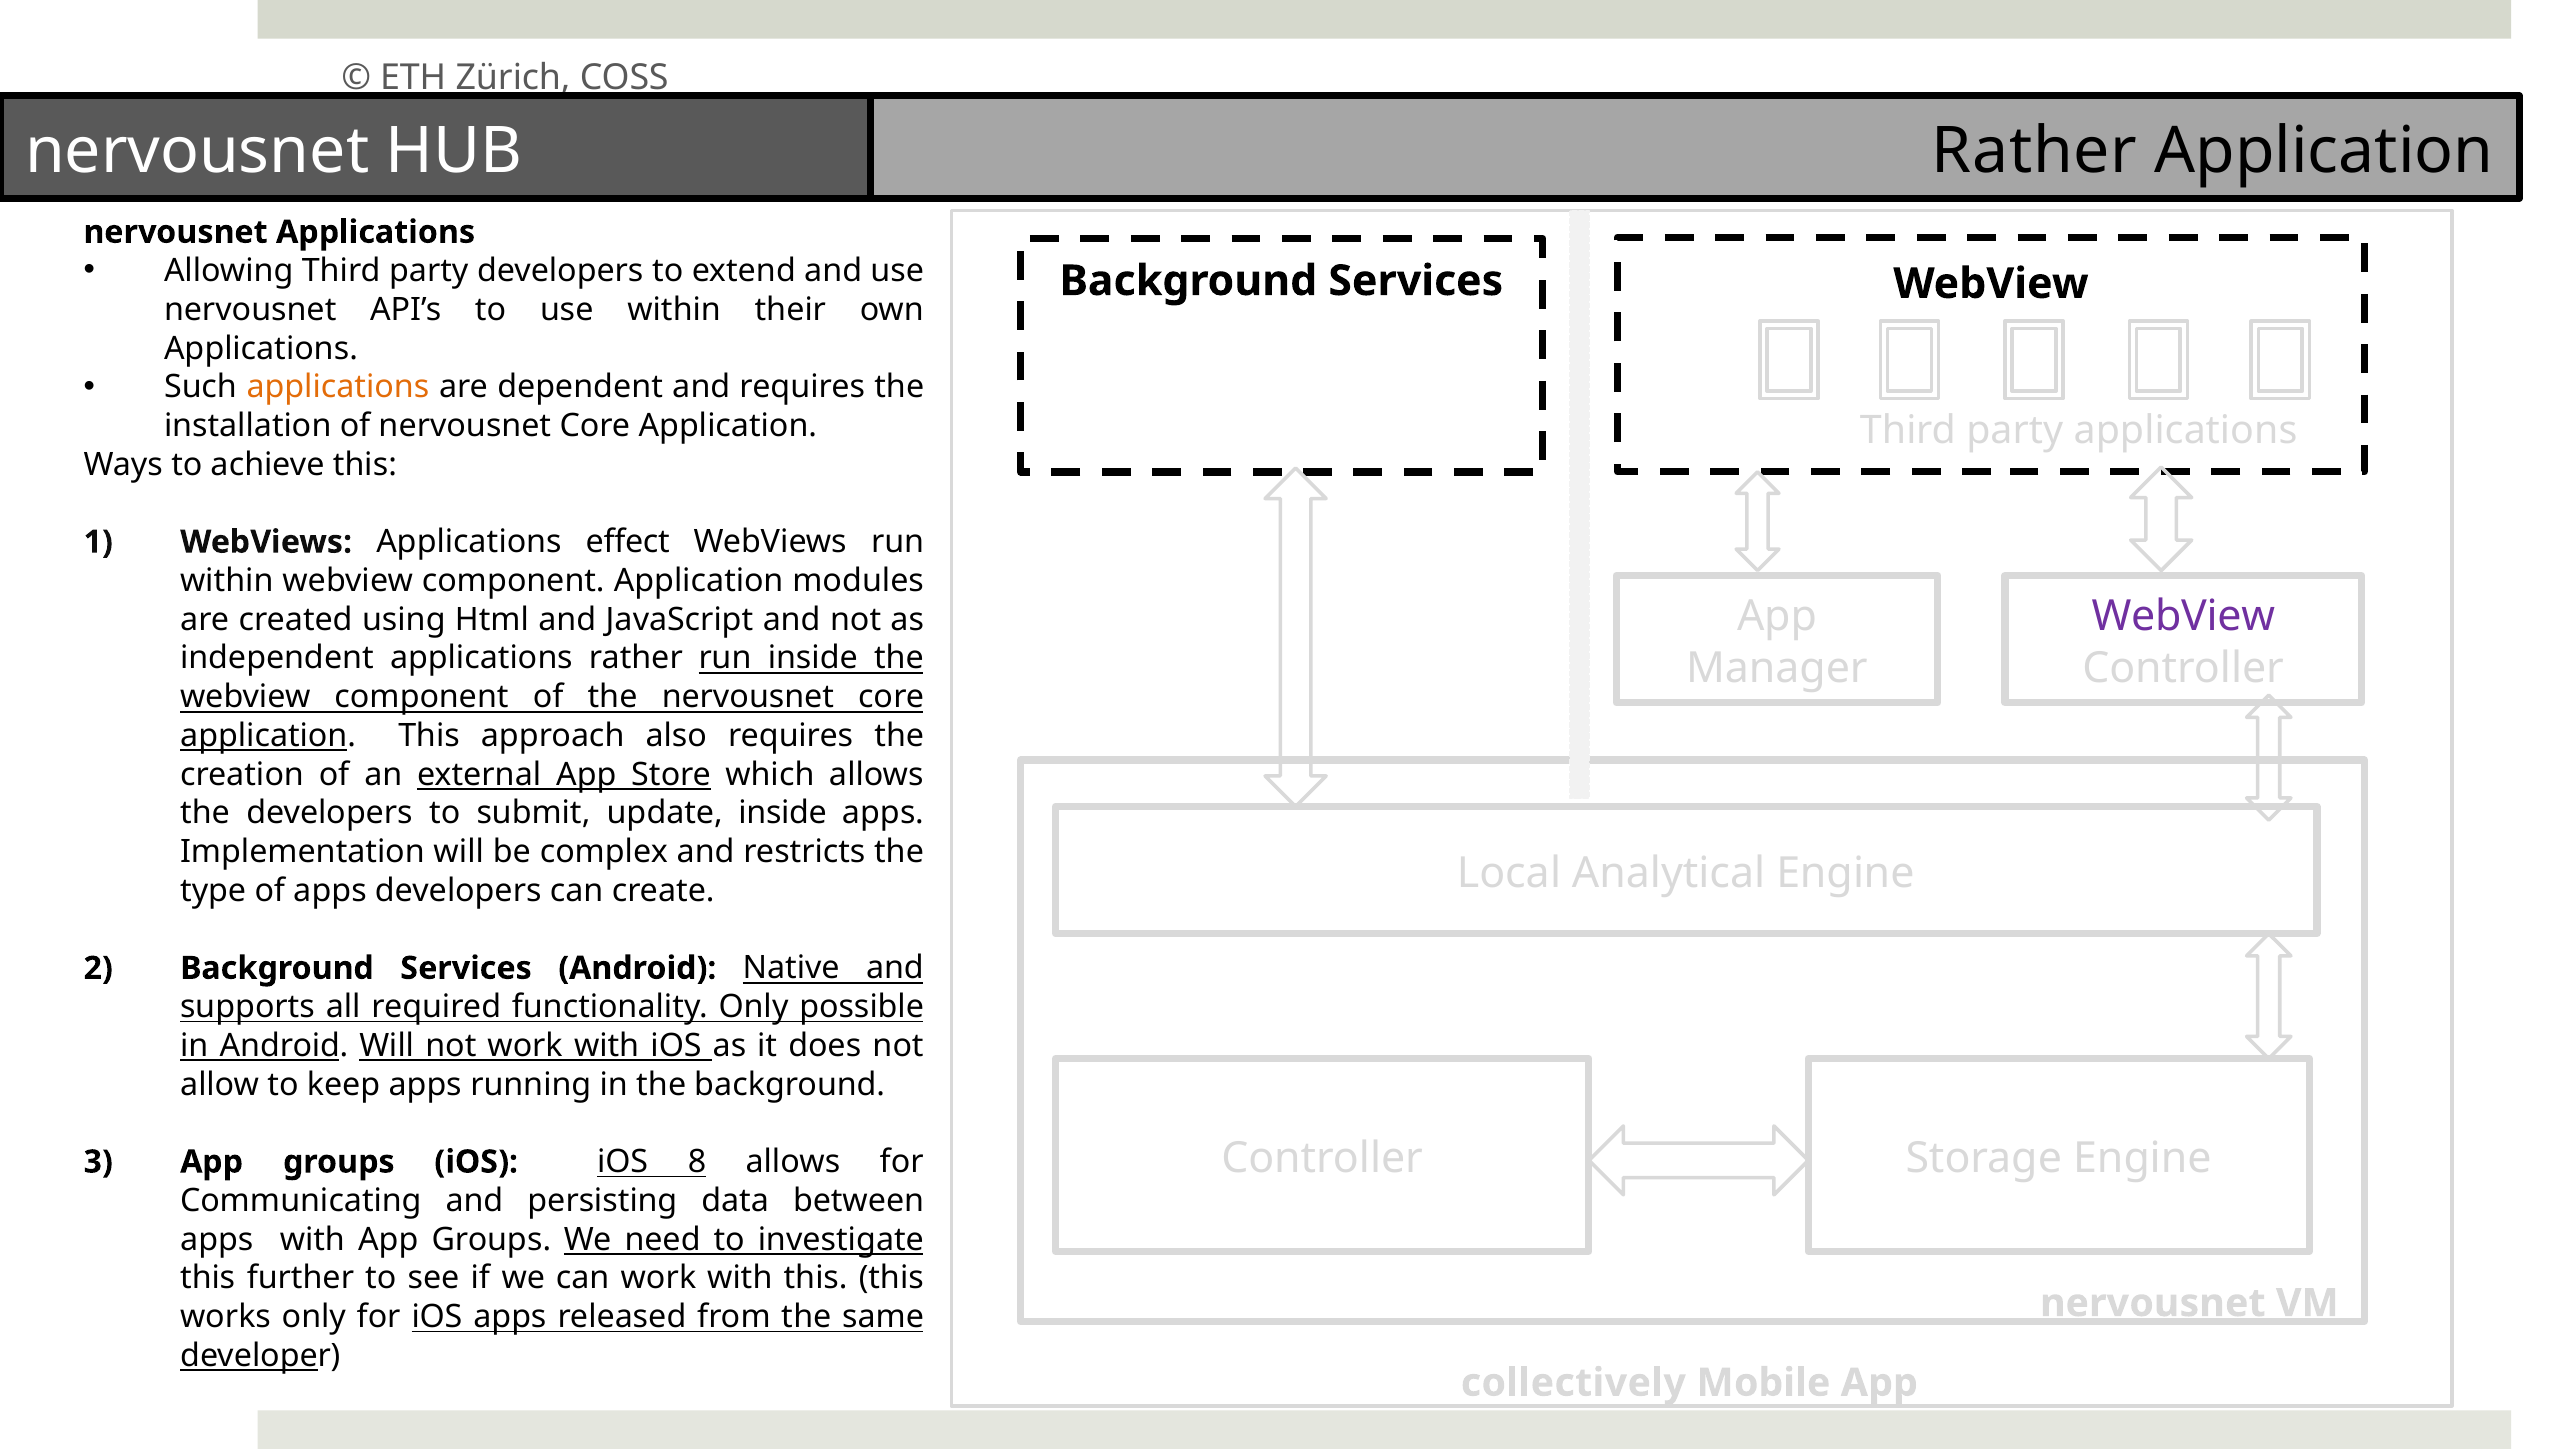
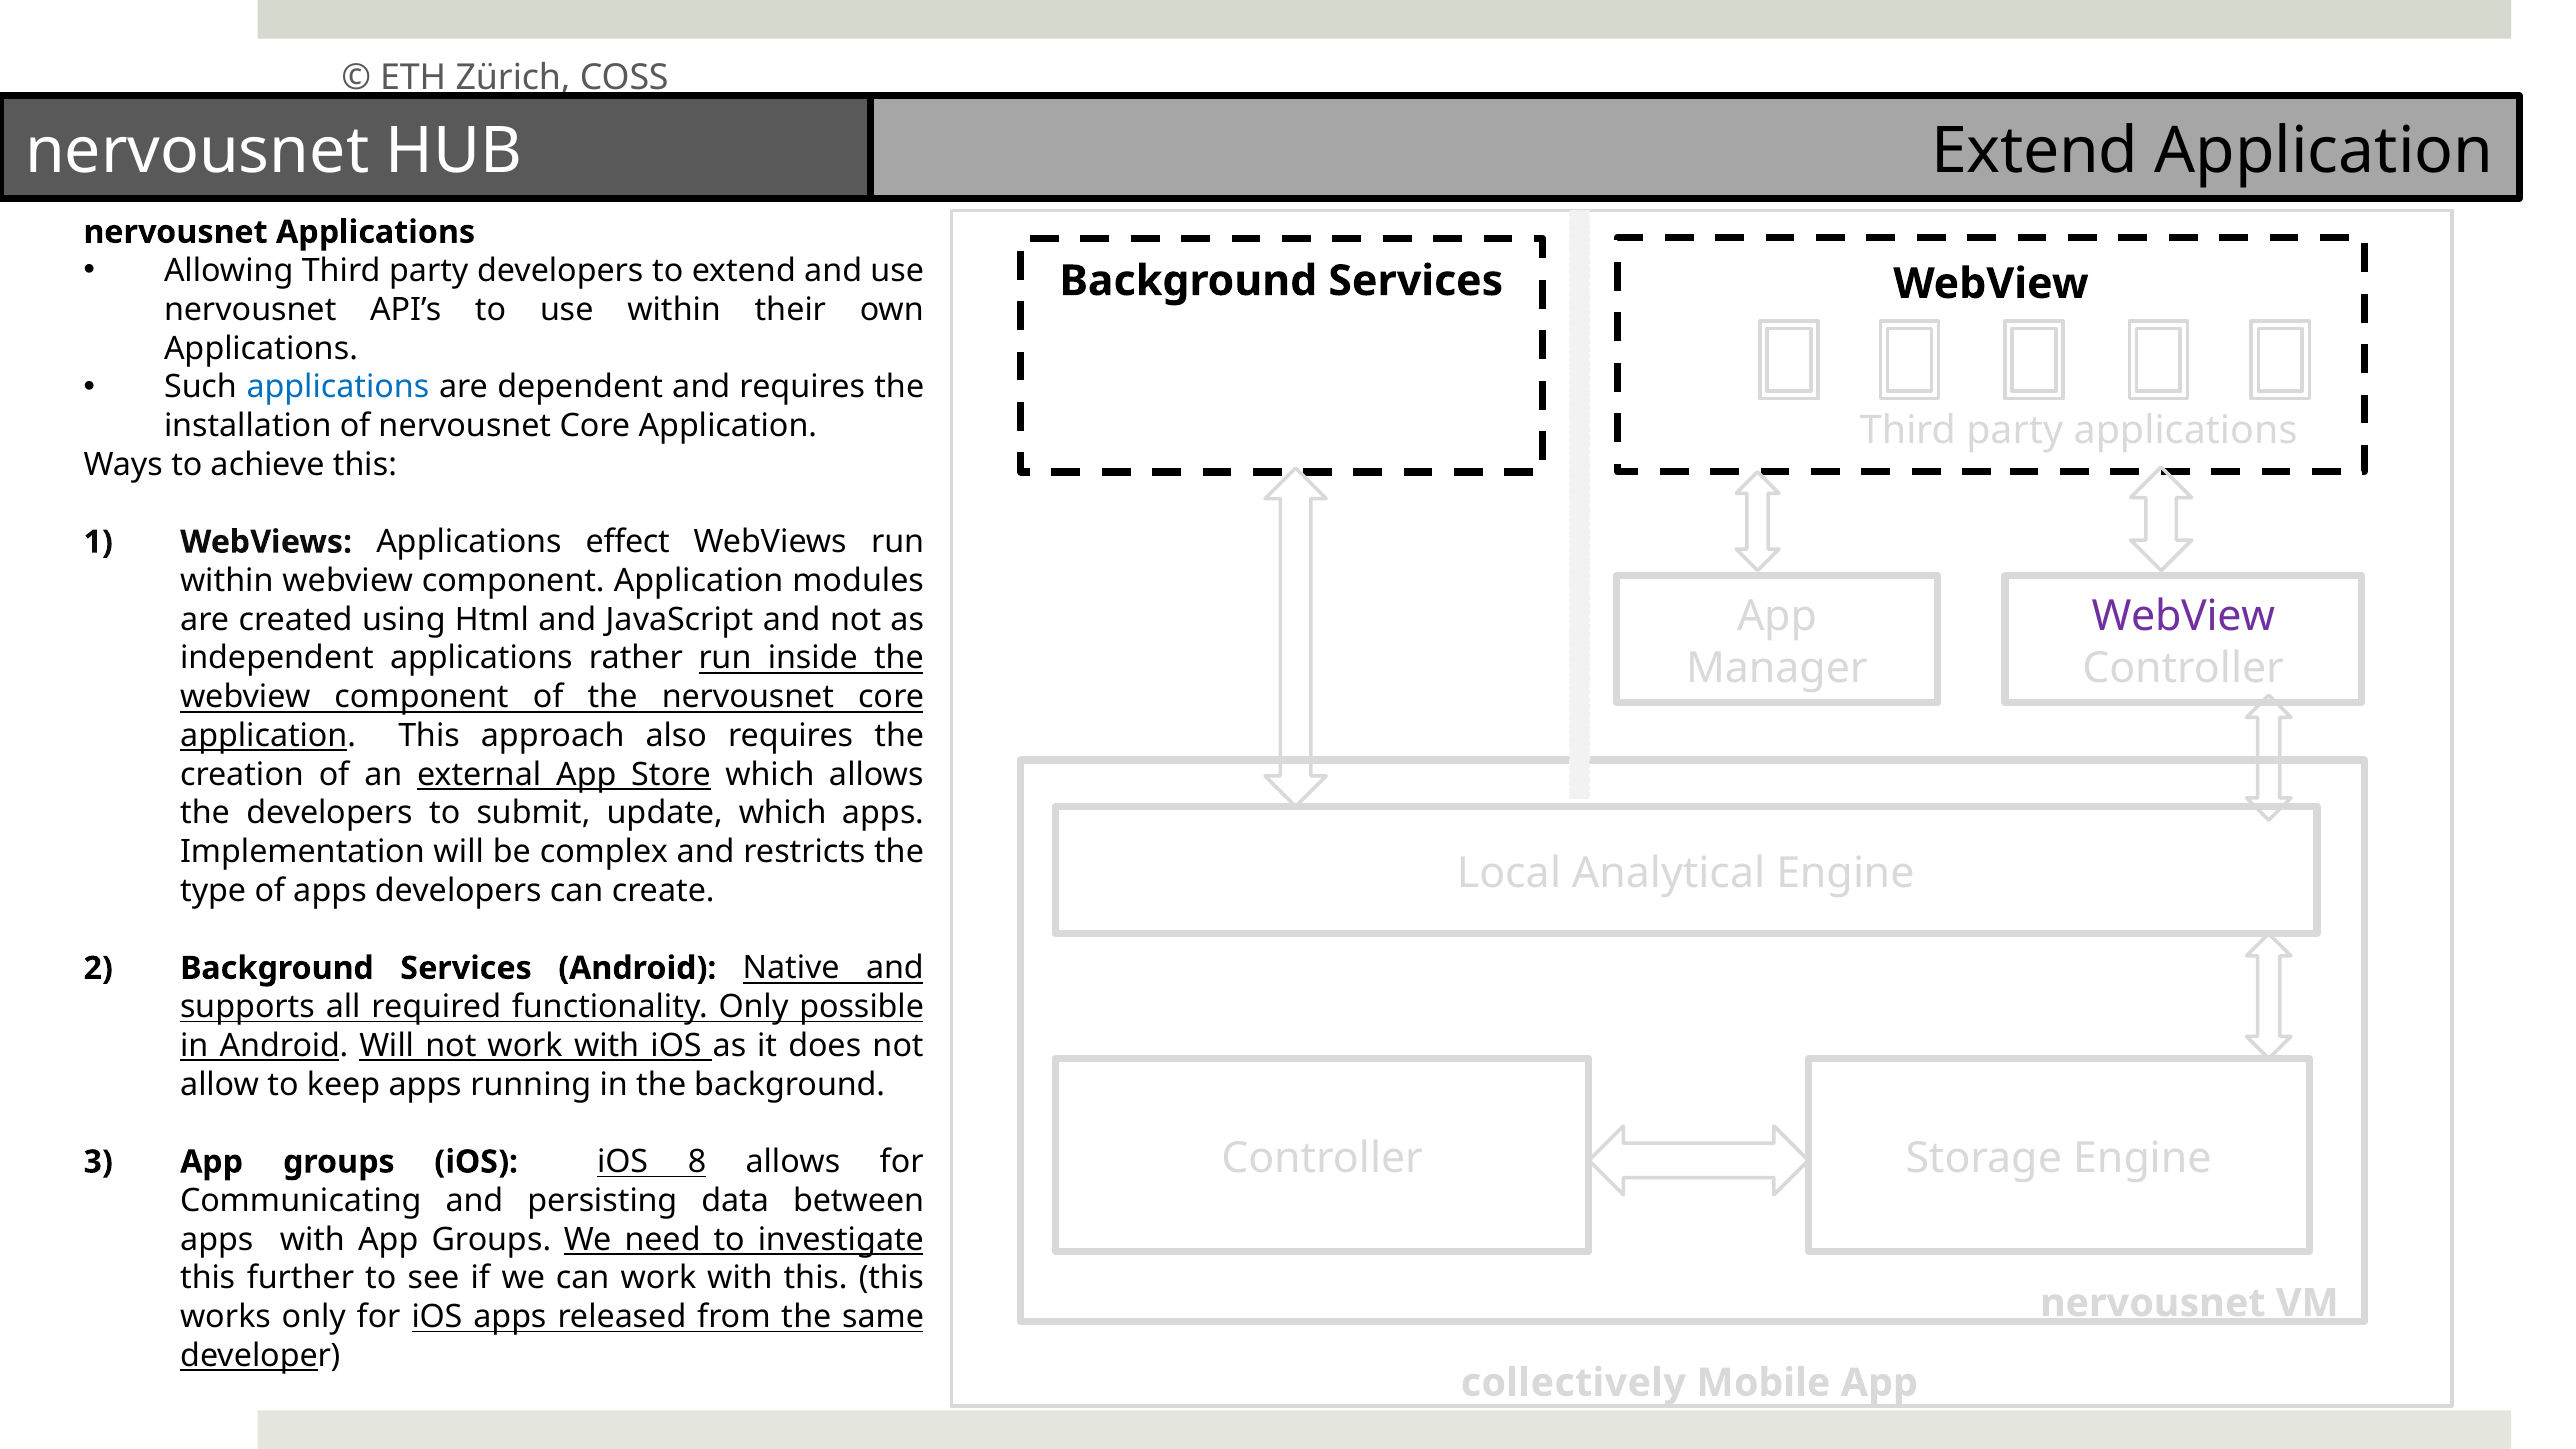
HUB Rather: Rather -> Extend
applications at (338, 387) colour: orange -> blue
update inside: inside -> which
